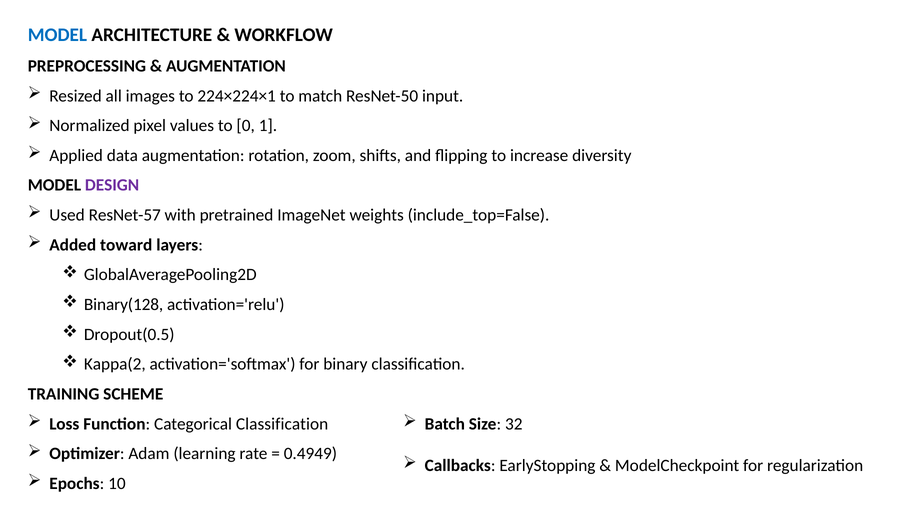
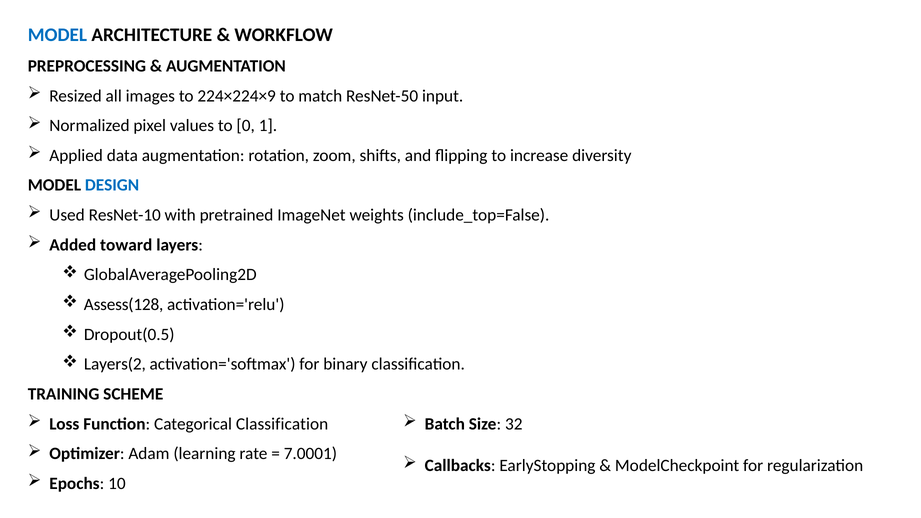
224×224×1: 224×224×1 -> 224×224×9
DESIGN colour: purple -> blue
ResNet-57: ResNet-57 -> ResNet-10
Binary(128: Binary(128 -> Assess(128
Kappa(2: Kappa(2 -> Layers(2
0.4949: 0.4949 -> 7.0001
